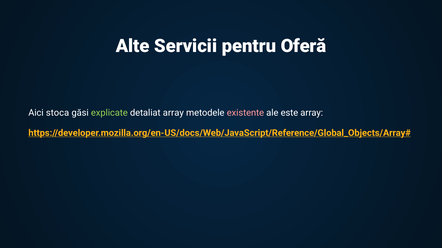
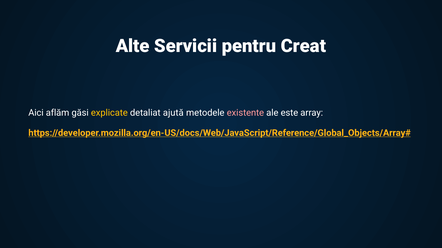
Oferă: Oferă -> Creat
stoca: stoca -> aflăm
explicate colour: light green -> yellow
detaliat array: array -> ajută
